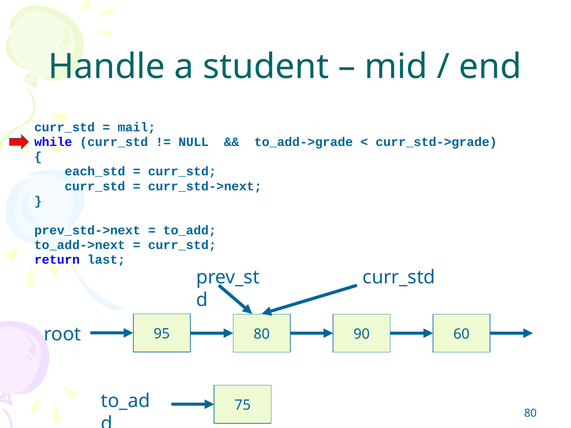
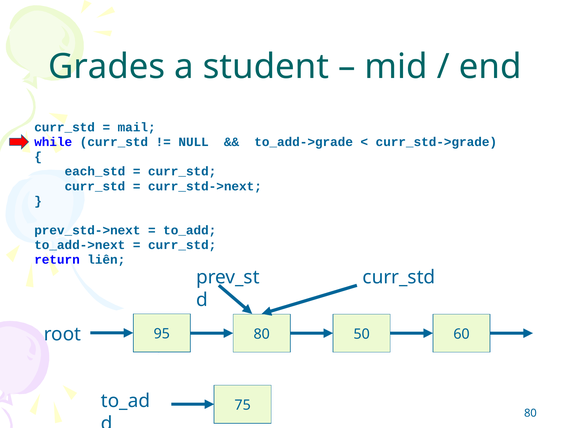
Handle: Handle -> Grades
last: last -> liên
90: 90 -> 50
